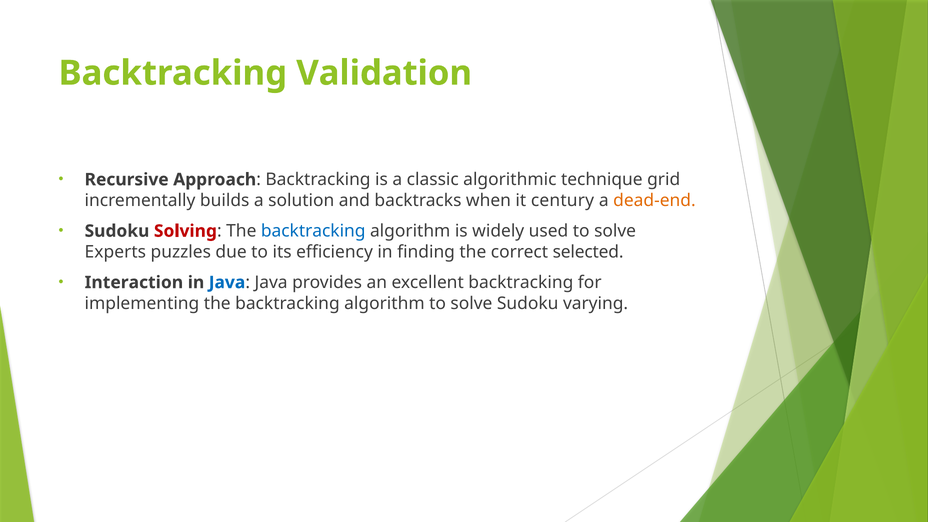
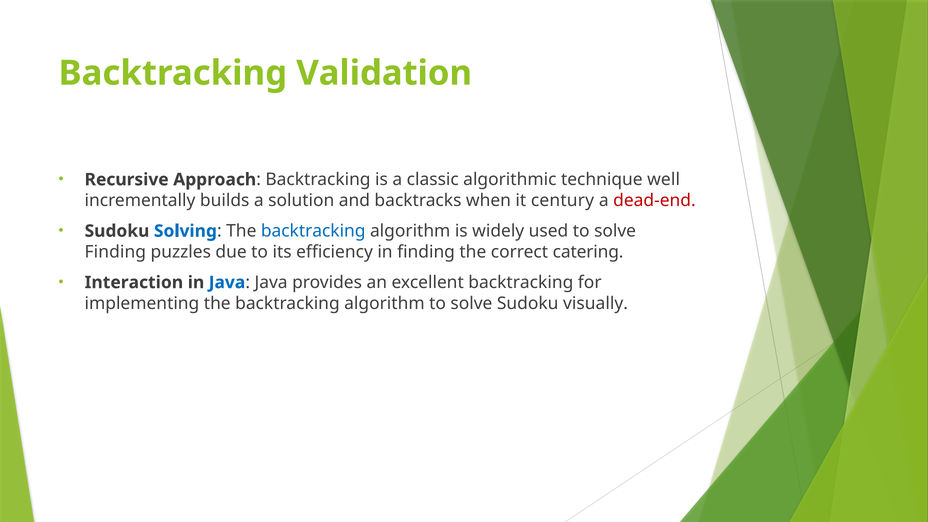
grid: grid -> well
dead-end colour: orange -> red
Solving colour: red -> blue
Experts at (115, 252): Experts -> Finding
selected: selected -> catering
varying: varying -> visually
